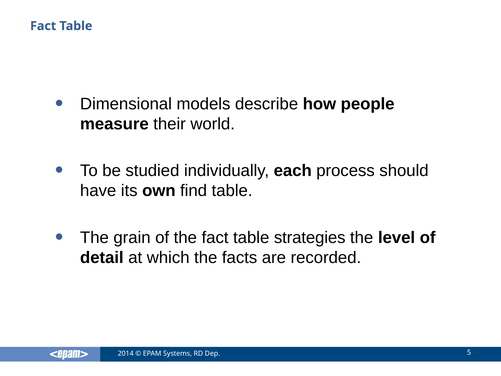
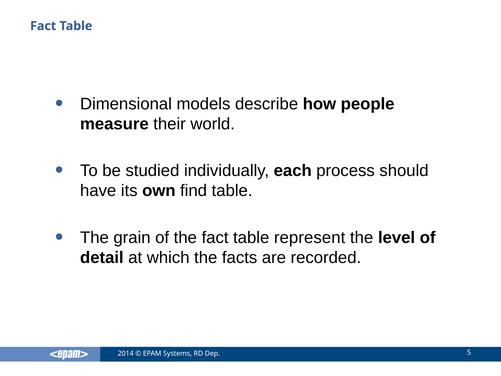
strategies: strategies -> represent
